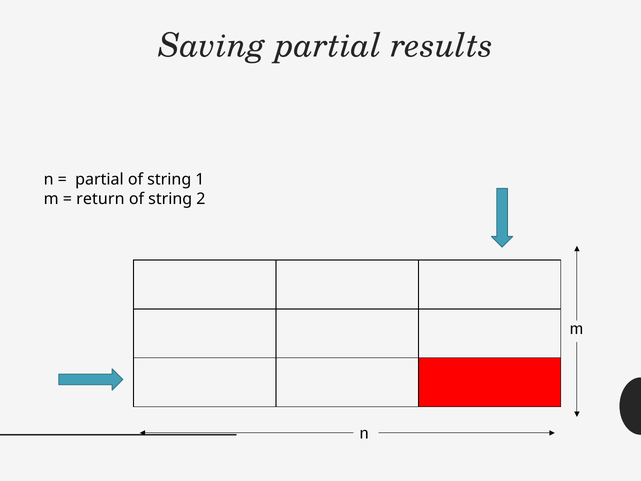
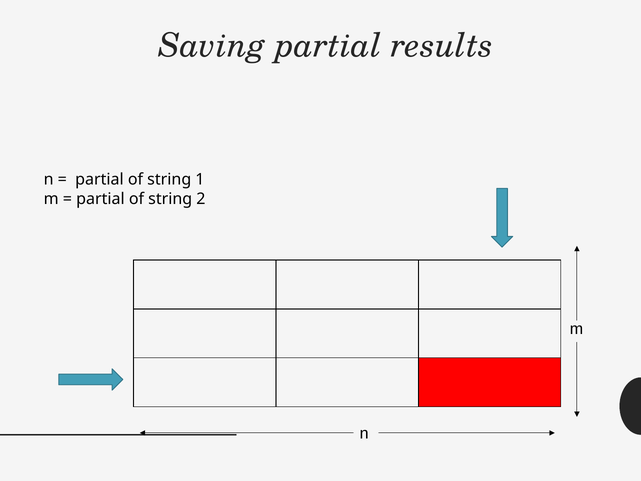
return at (100, 199): return -> partial
